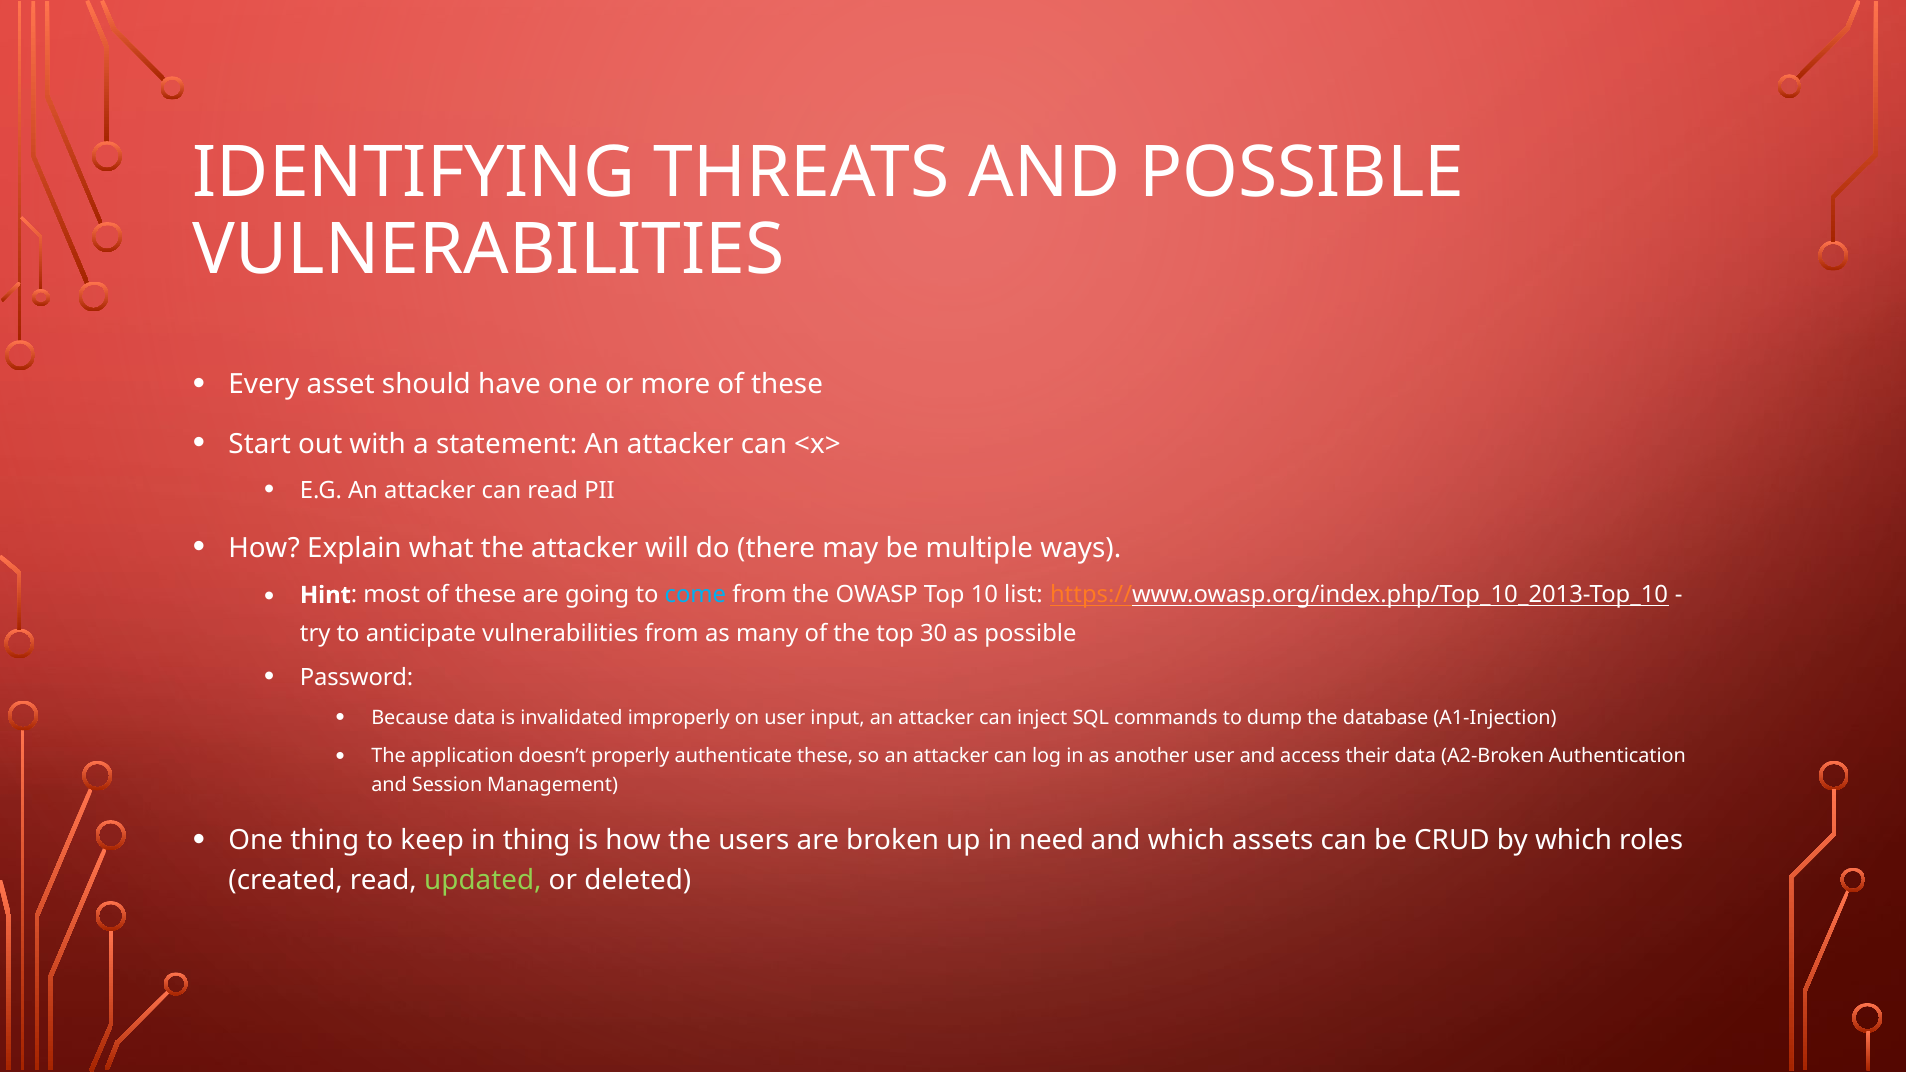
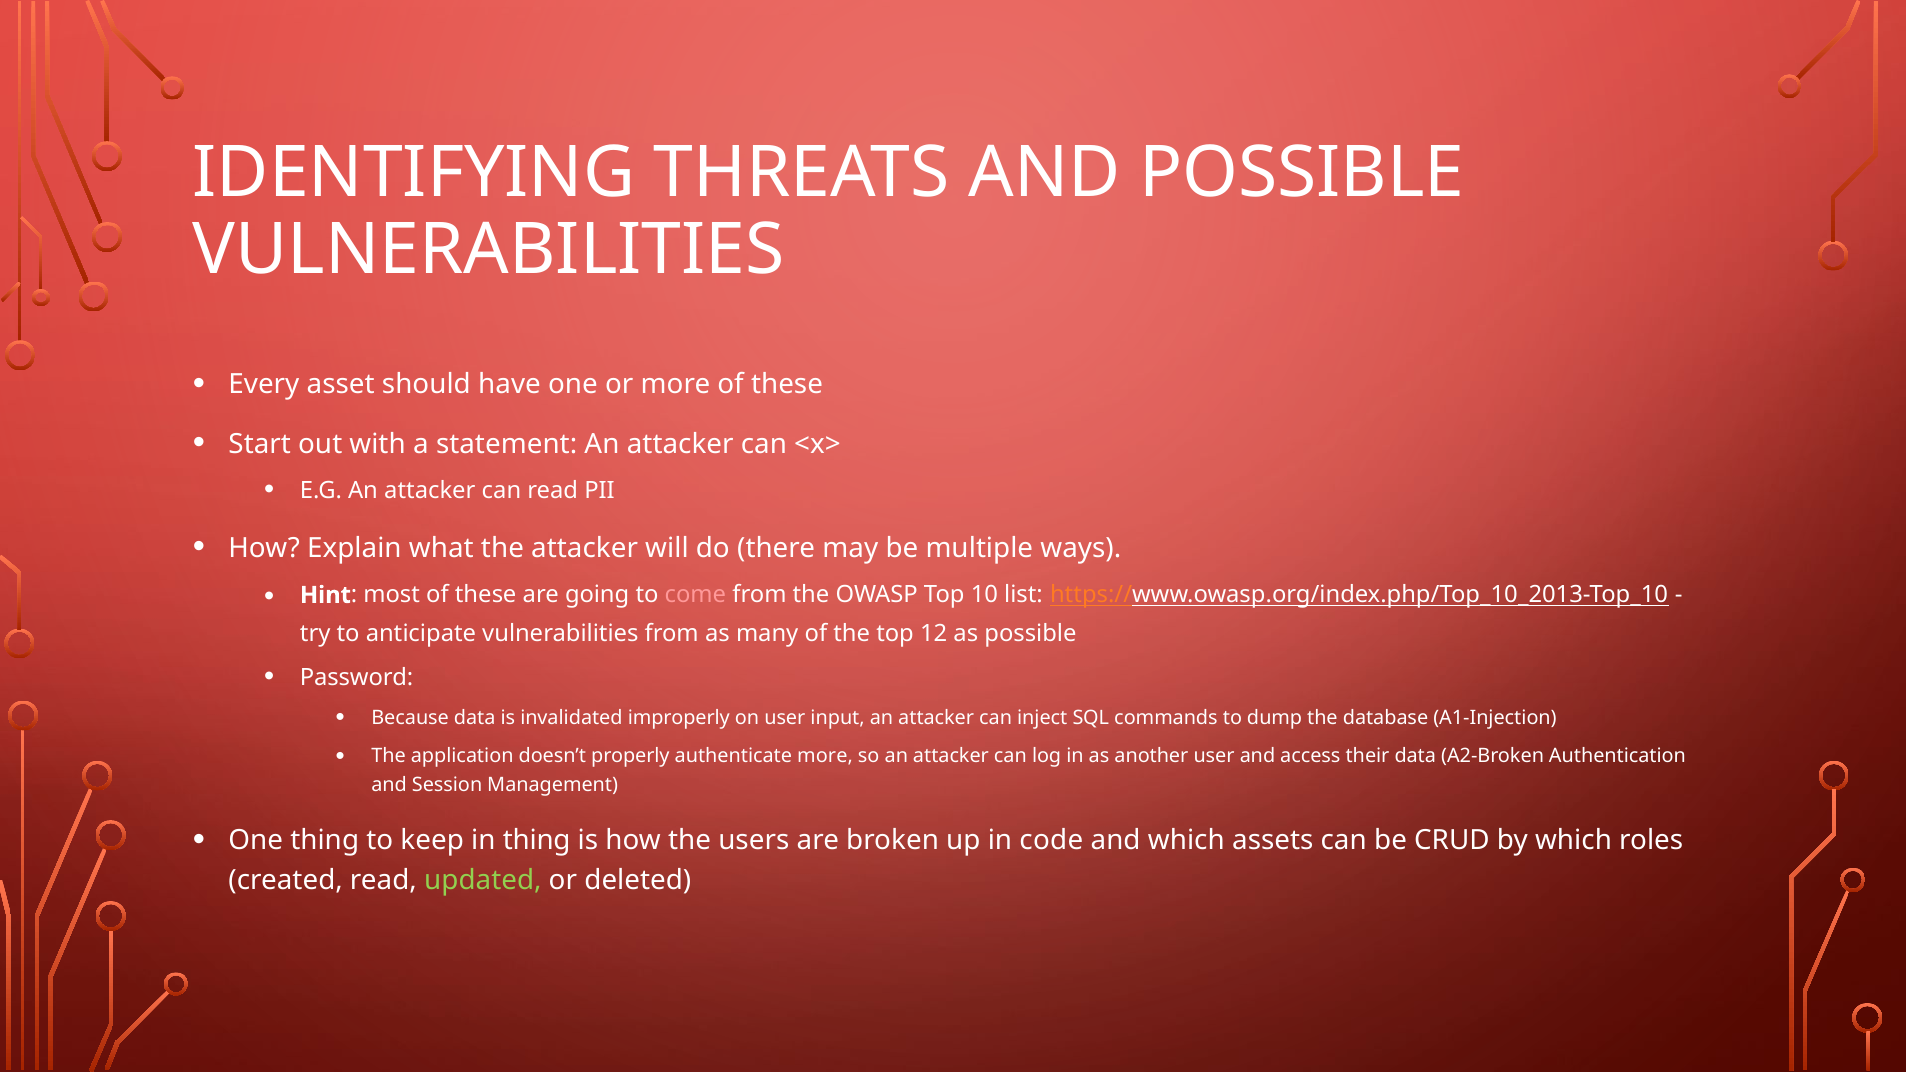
come colour: light blue -> pink
30: 30 -> 12
authenticate these: these -> more
need: need -> code
